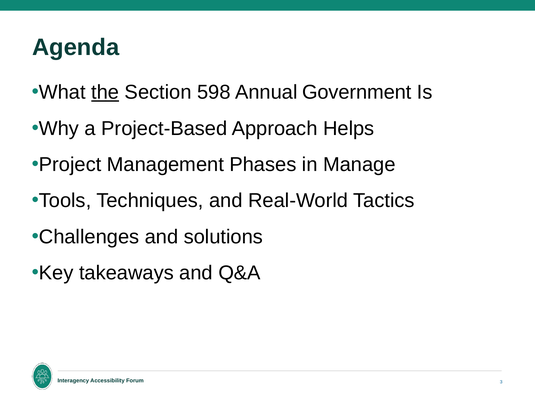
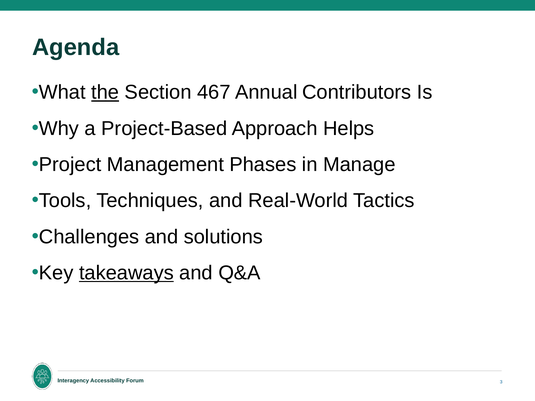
598: 598 -> 467
Government: Government -> Contributors
takeaways underline: none -> present
